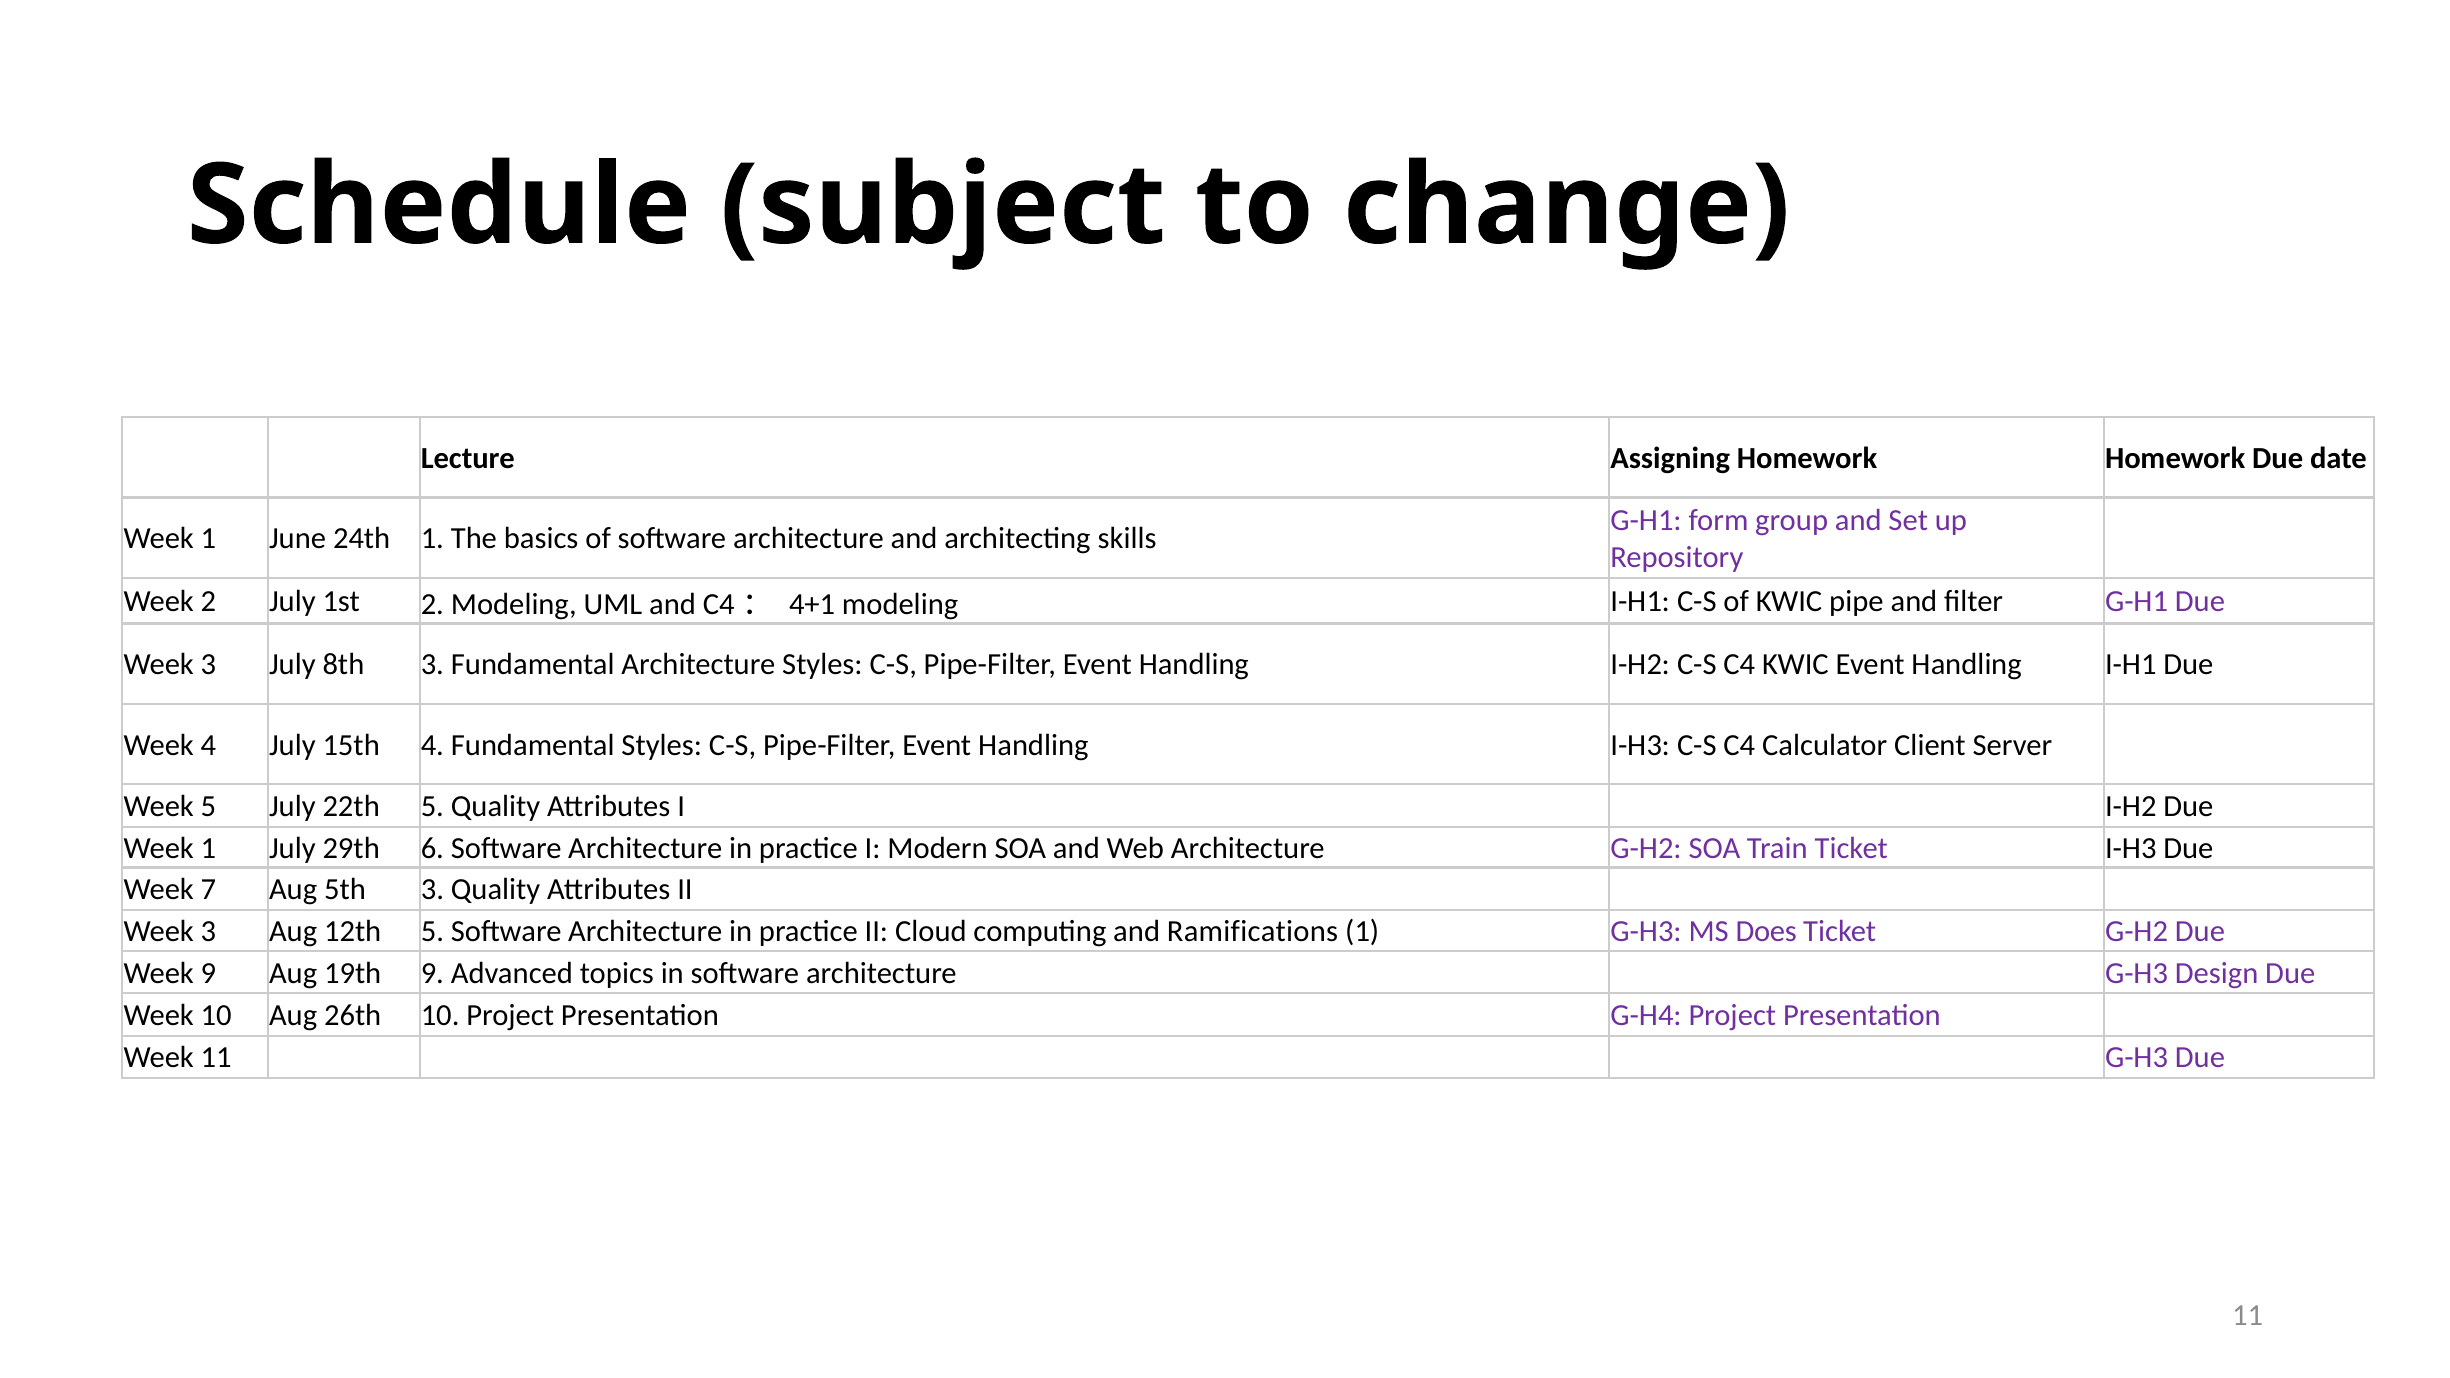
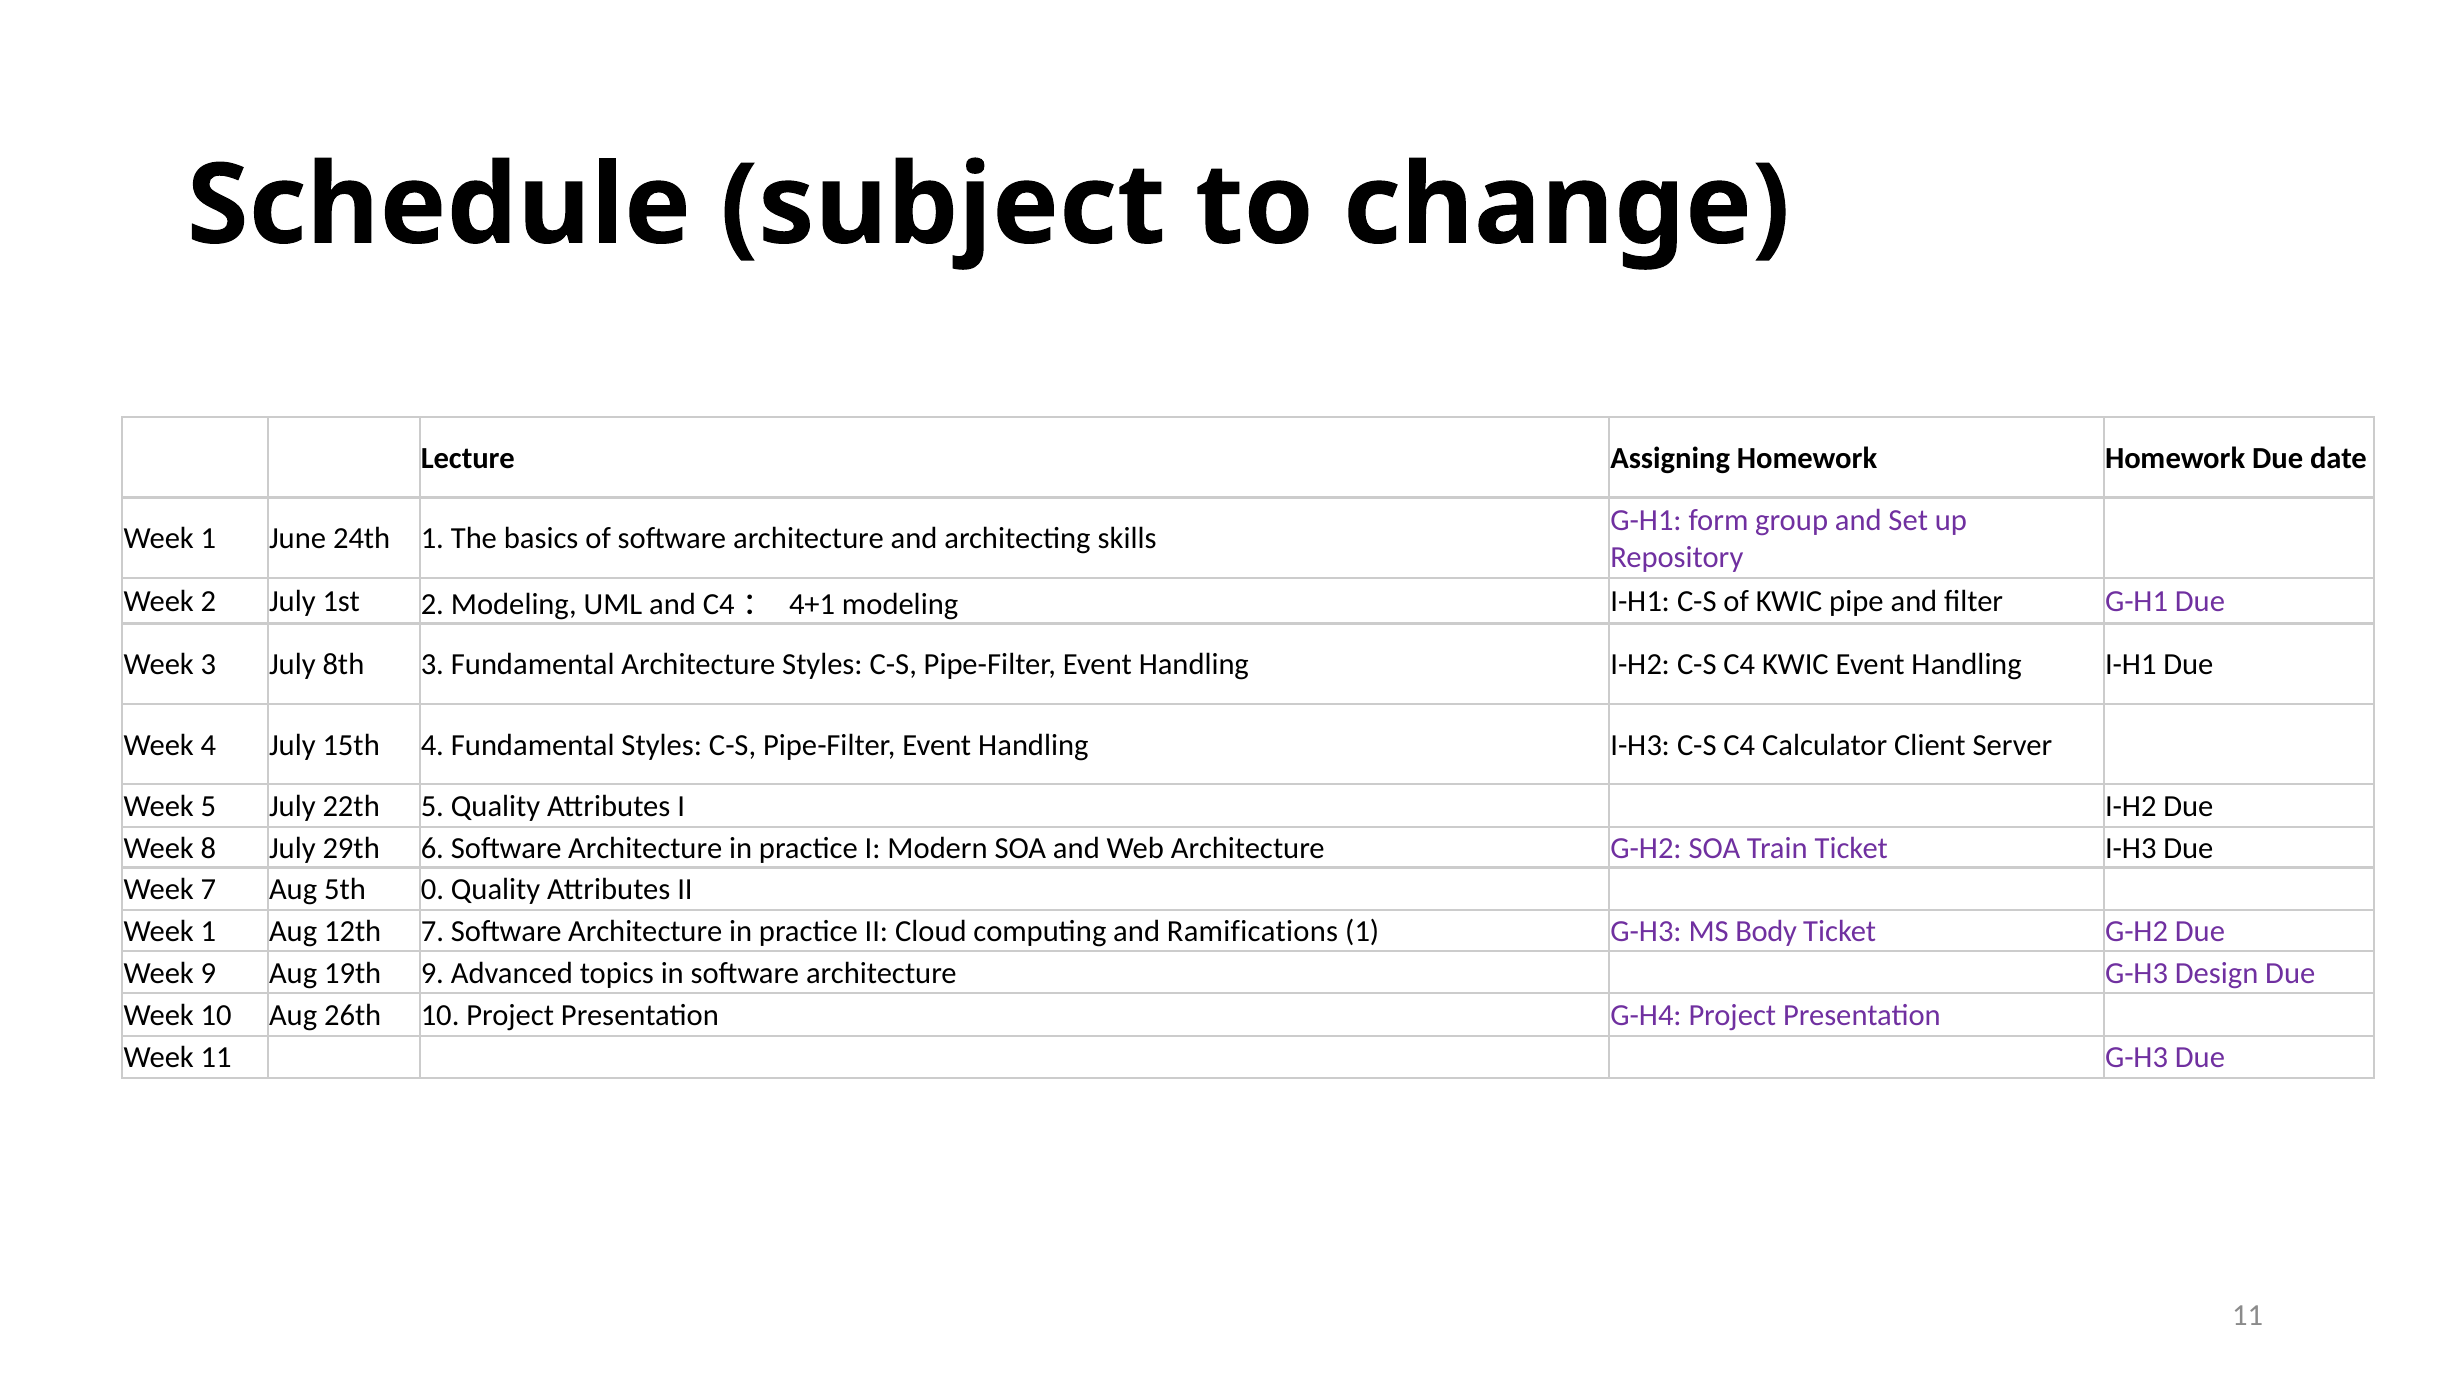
1 at (208, 848): 1 -> 8
5th 3: 3 -> 0
3 at (208, 931): 3 -> 1
12th 5: 5 -> 7
Does: Does -> Body
